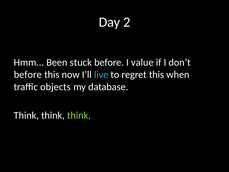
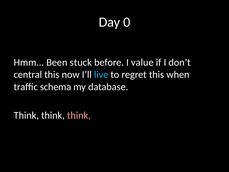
2: 2 -> 0
before at (28, 75): before -> central
objects: objects -> schema
think at (79, 115) colour: light green -> pink
